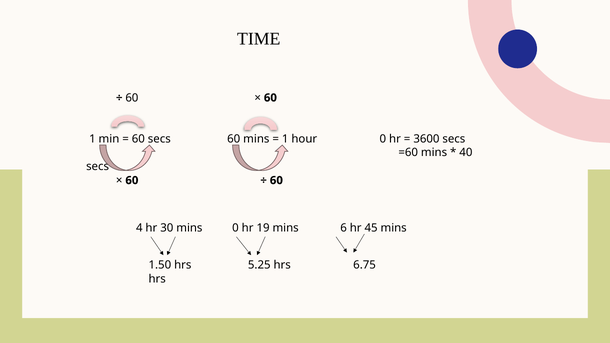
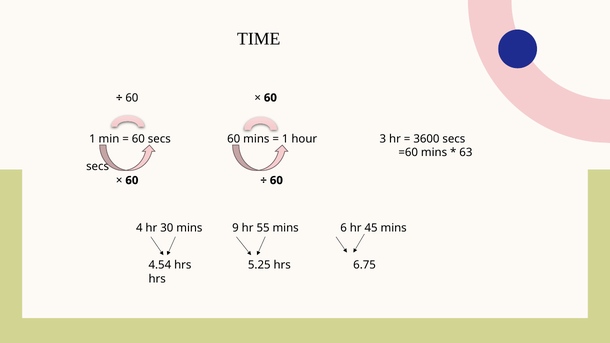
hour 0: 0 -> 3
40: 40 -> 63
mins 0: 0 -> 9
19: 19 -> 55
1.50: 1.50 -> 4.54
